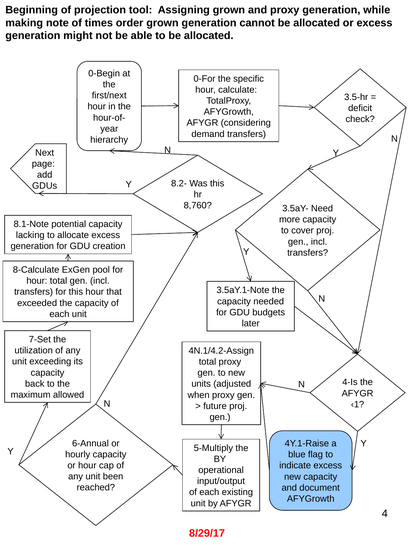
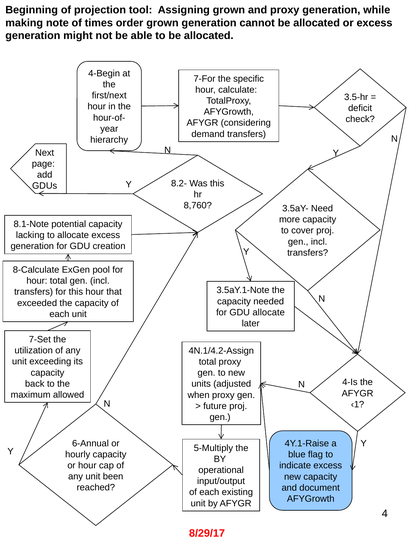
0-Begin: 0-Begin -> 4-Begin
0-For: 0-For -> 7-For
GDU budgets: budgets -> allocate
